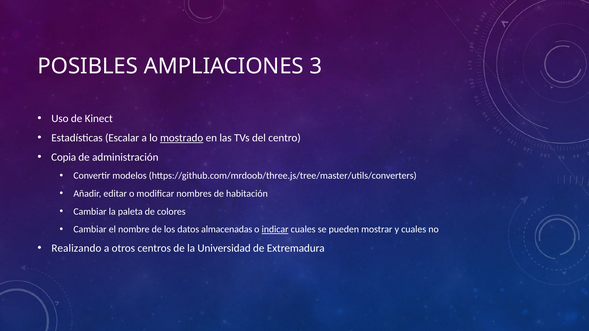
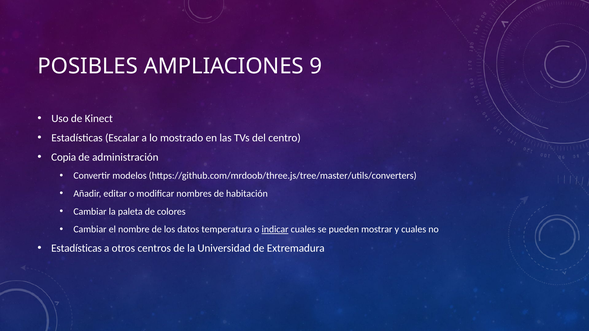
3: 3 -> 9
mostrado underline: present -> none
almacenadas: almacenadas -> temperatura
Realizando at (76, 248): Realizando -> Estadísticas
